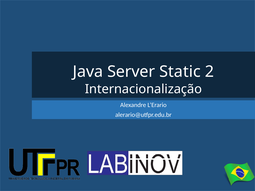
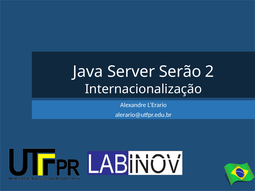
Static: Static -> Serão
